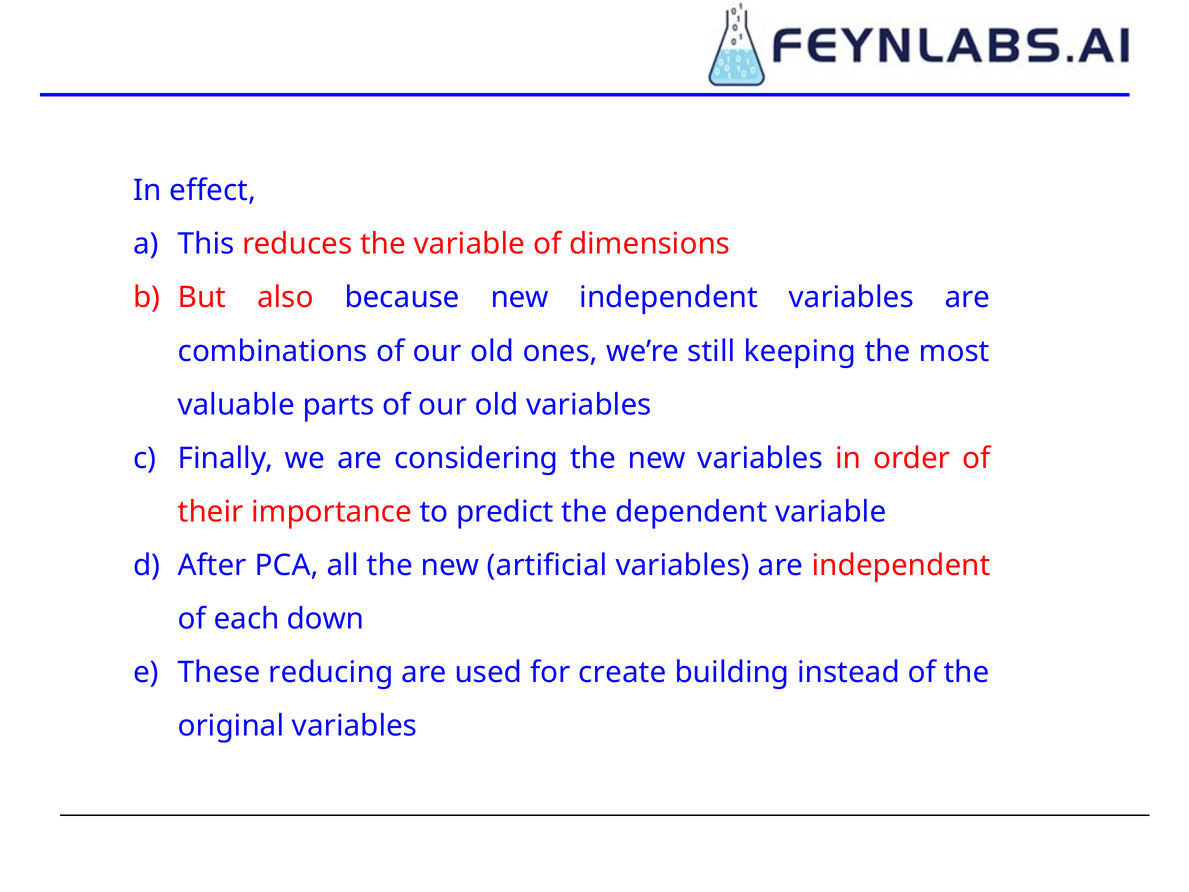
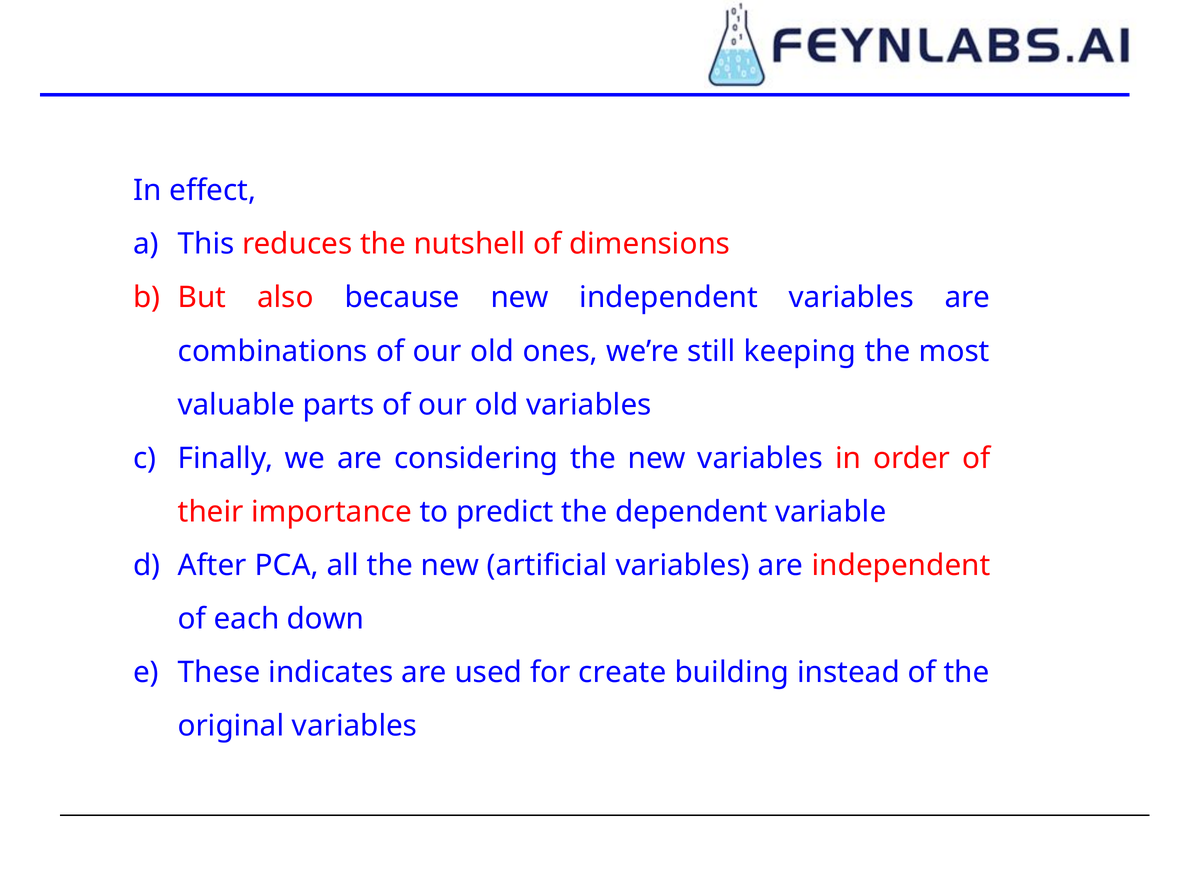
the variable: variable -> nutshell
reducing: reducing -> indicates
